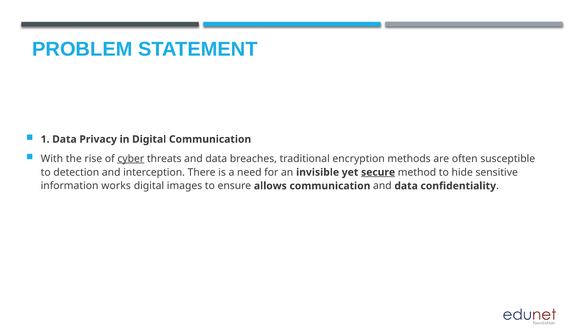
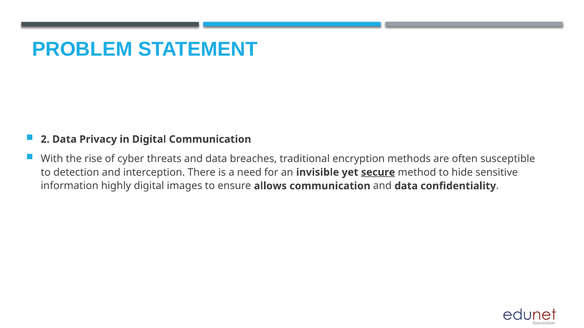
1: 1 -> 2
cyber underline: present -> none
works: works -> highly
